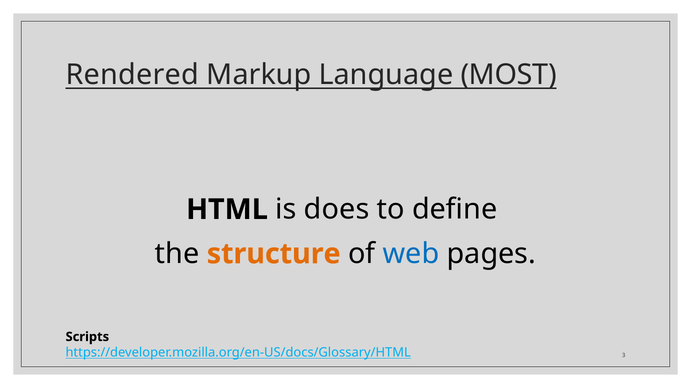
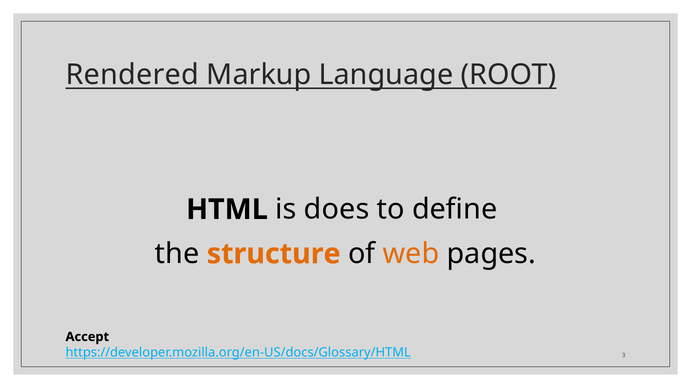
MOST: MOST -> ROOT
web colour: blue -> orange
Scripts: Scripts -> Accept
